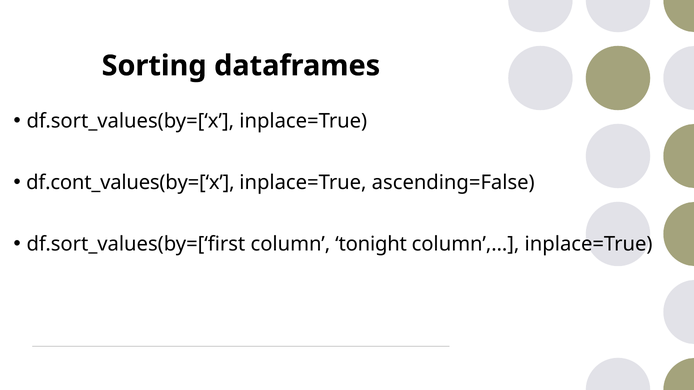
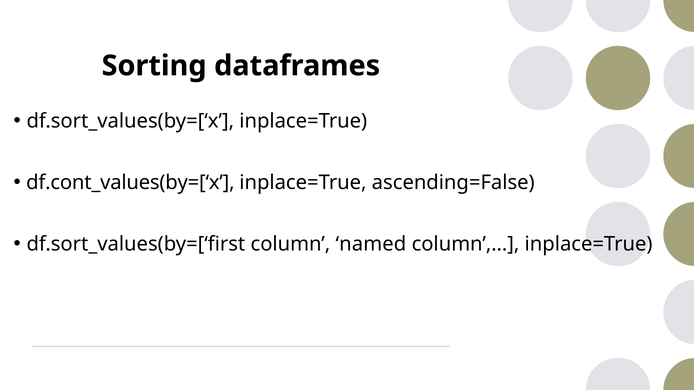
tonight: tonight -> named
